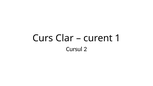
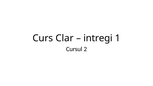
curent: curent -> intregi
